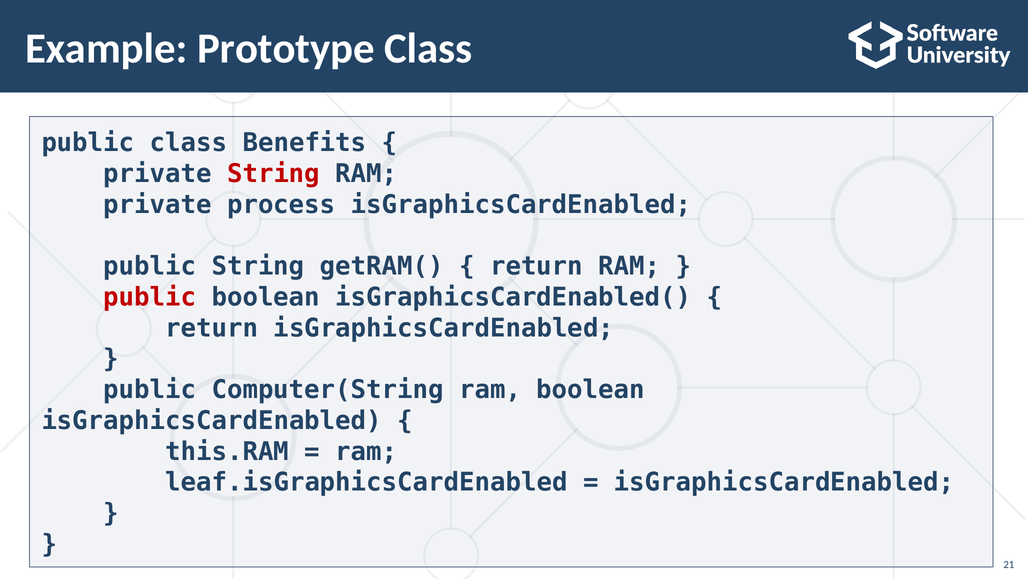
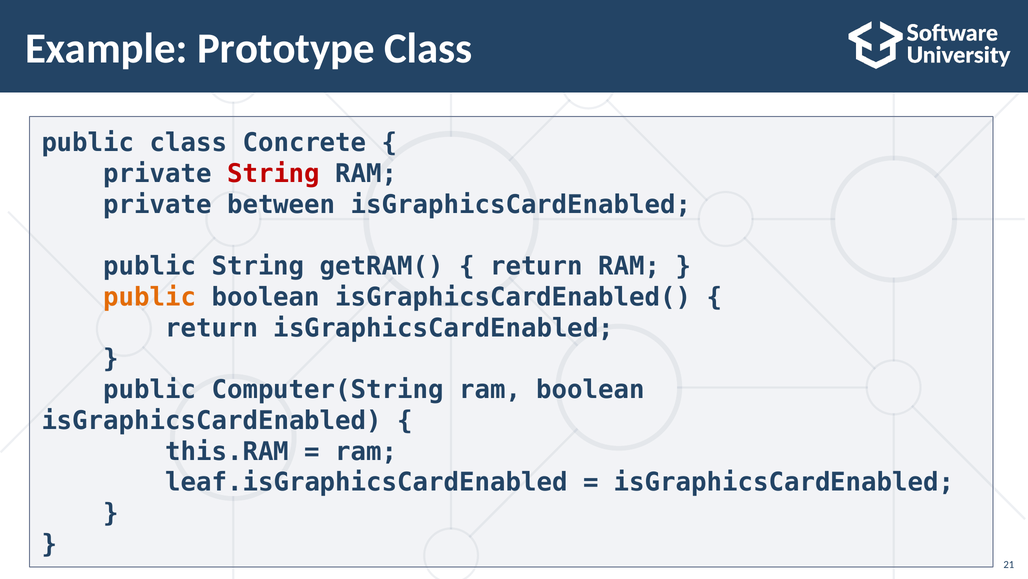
Benefits: Benefits -> Concrete
process: process -> between
public at (150, 297) colour: red -> orange
